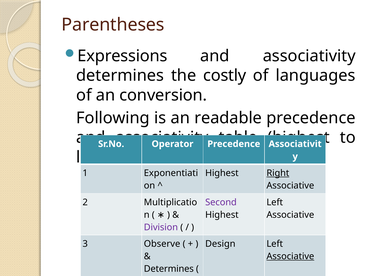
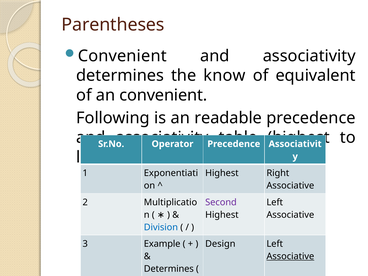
Expressions at (122, 56): Expressions -> Convenient
costly: costly -> know
languages: languages -> equivalent
an conversion: conversion -> convenient
Right underline: present -> none
Division colour: purple -> blue
Observe: Observe -> Example
